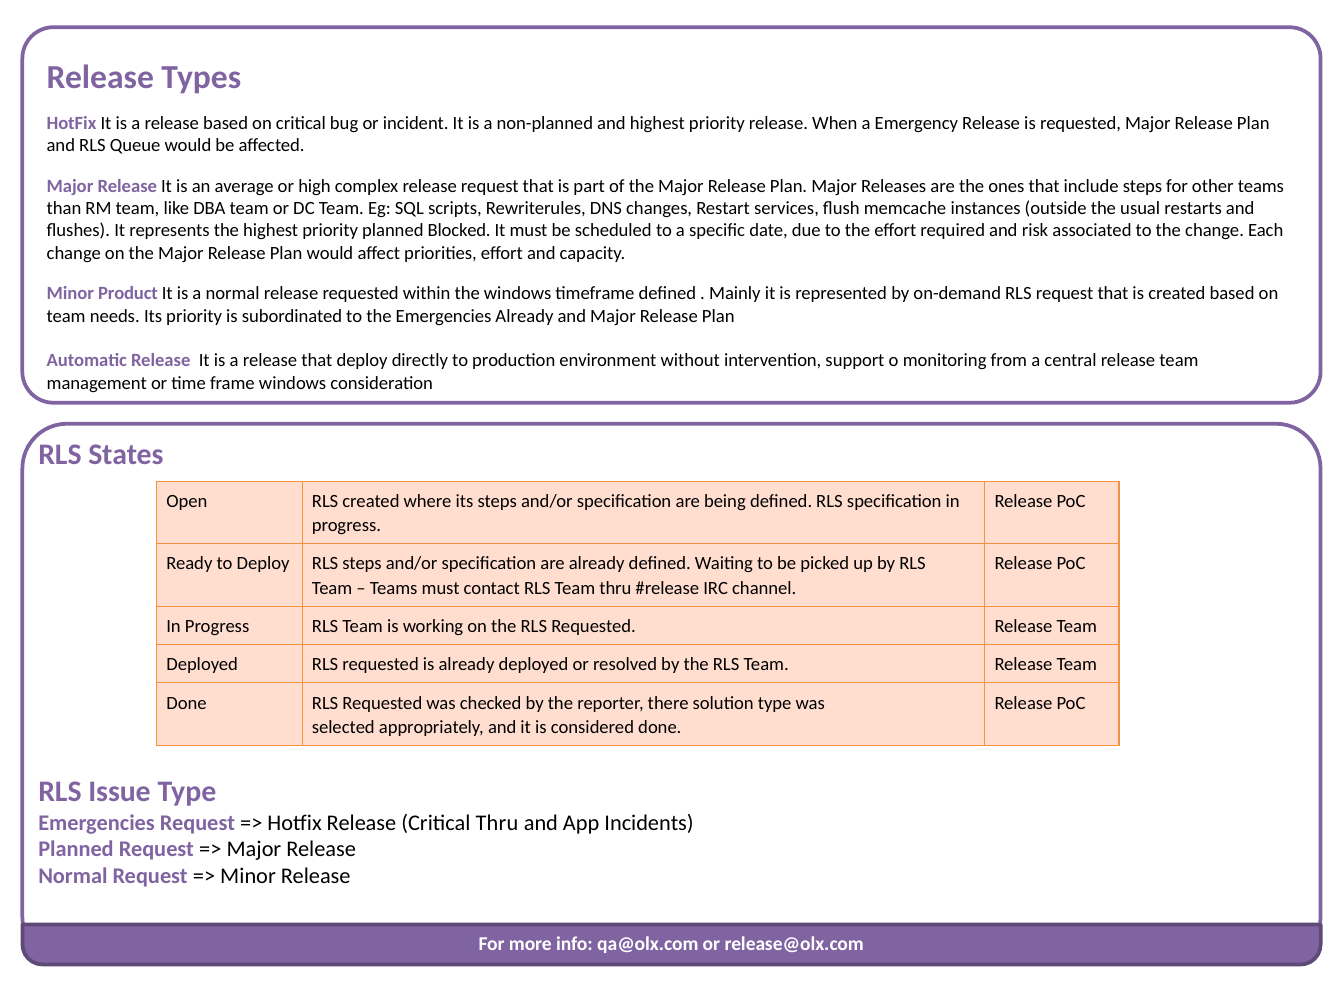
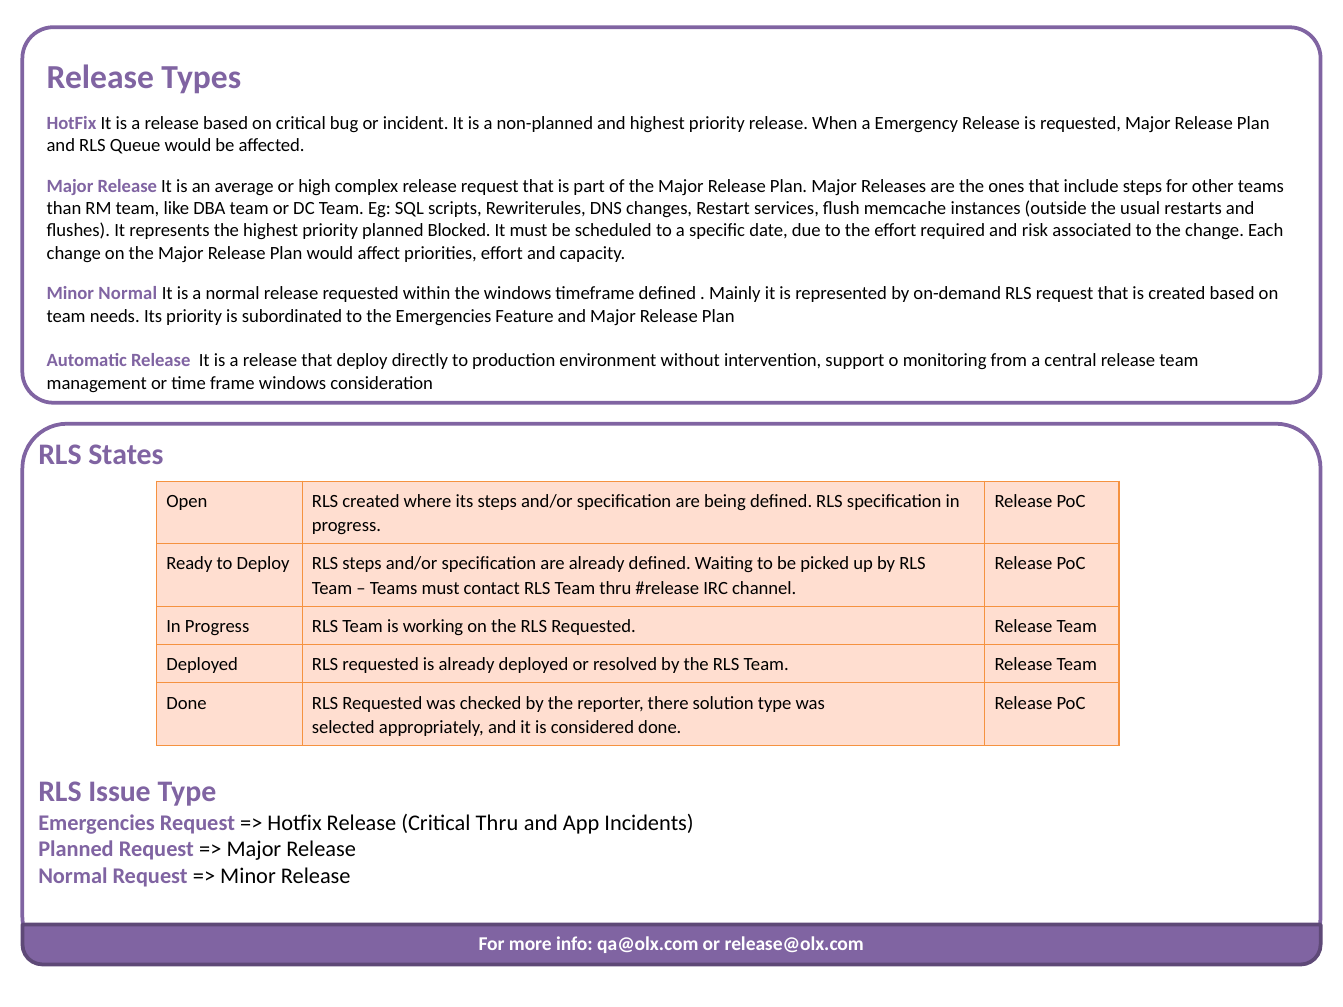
Minor Product: Product -> Normal
Emergencies Already: Already -> Feature
